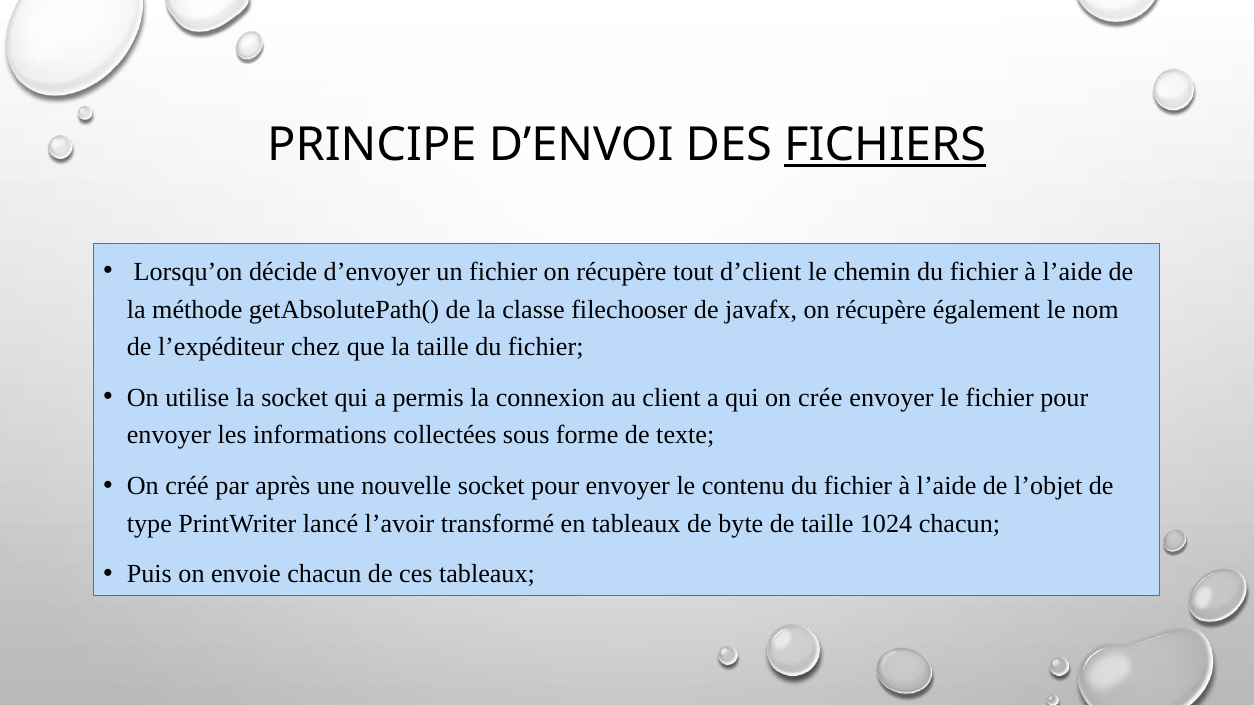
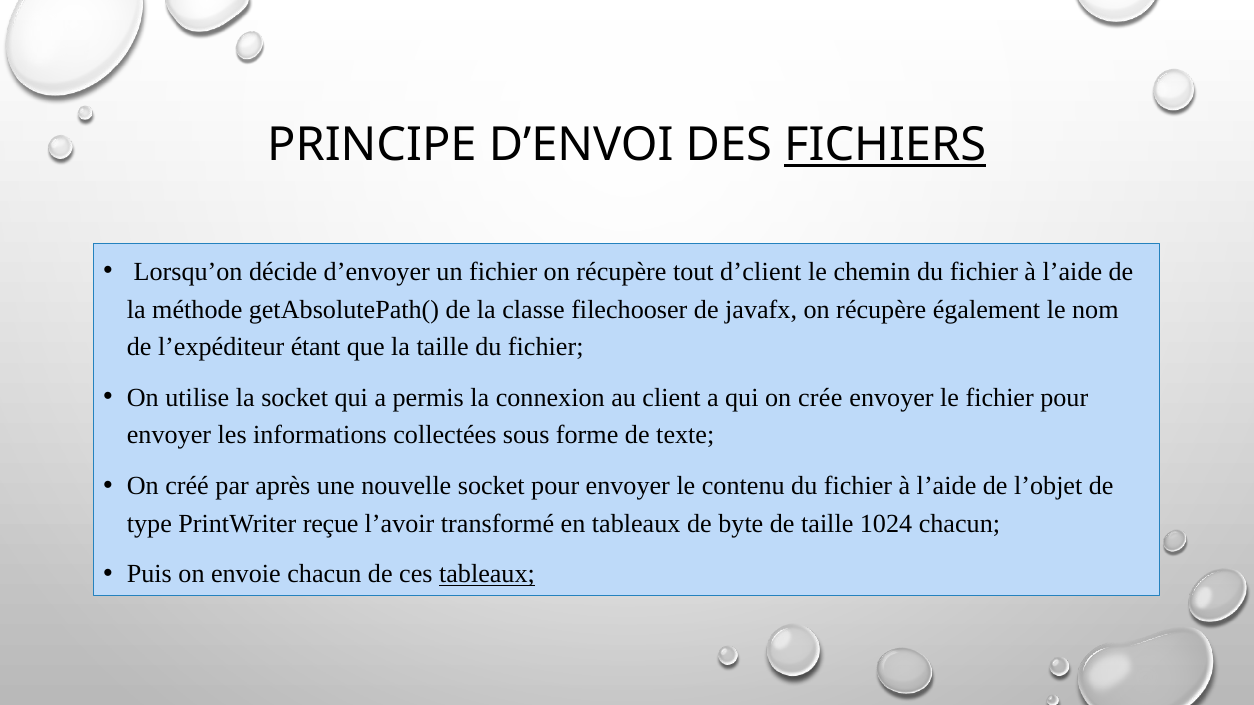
chez: chez -> étant
lancé: lancé -> reçue
tableaux at (487, 574) underline: none -> present
